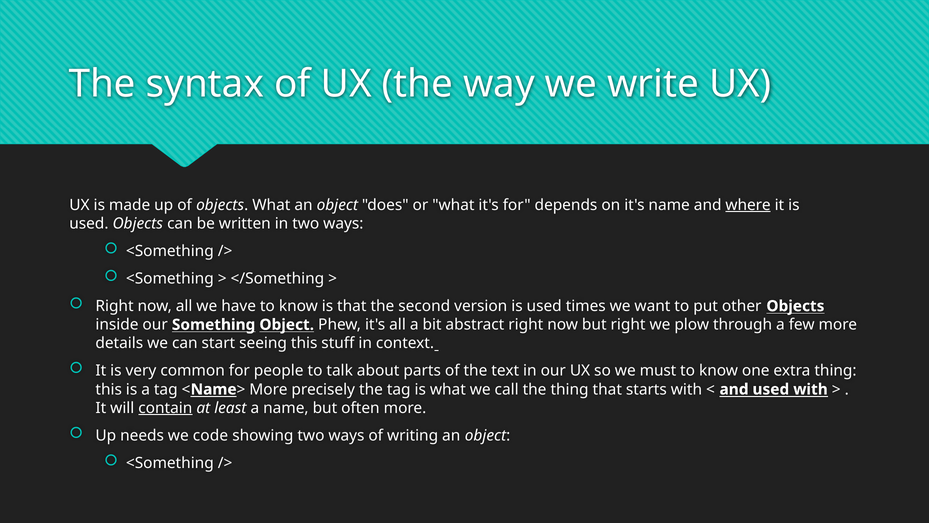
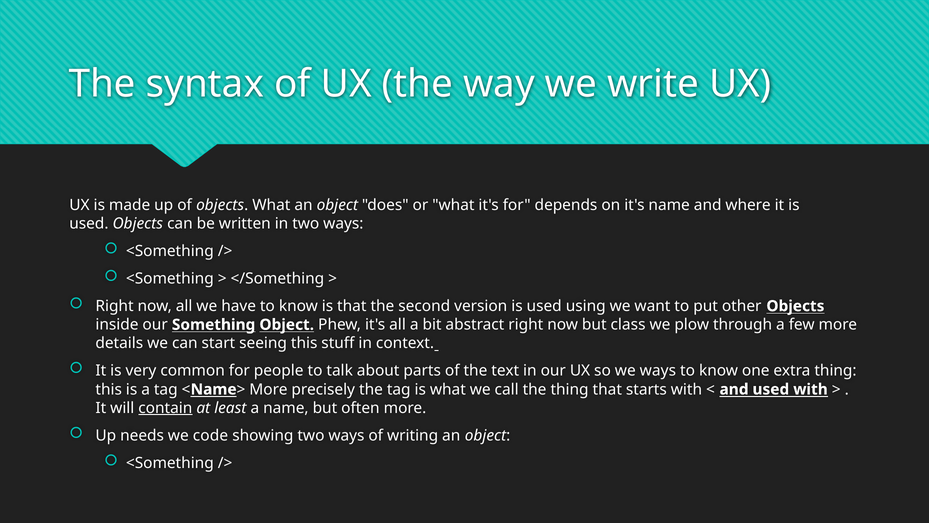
where underline: present -> none
times: times -> using
but right: right -> class
we must: must -> ways
